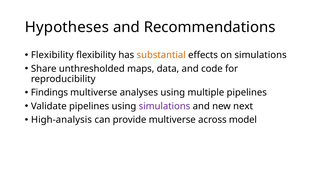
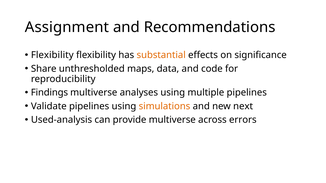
Hypotheses: Hypotheses -> Assignment
on simulations: simulations -> significance
simulations at (164, 106) colour: purple -> orange
High-analysis: High-analysis -> Used-analysis
model: model -> errors
